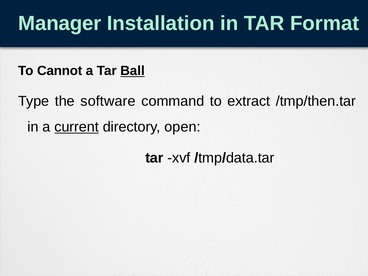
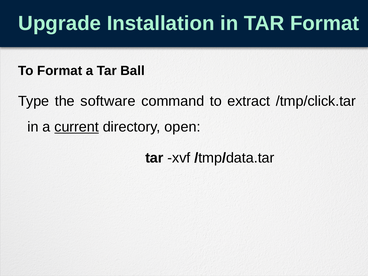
Manager: Manager -> Upgrade
To Cannot: Cannot -> Format
Ball underline: present -> none
/tmp/then.tar: /tmp/then.tar -> /tmp/click.tar
